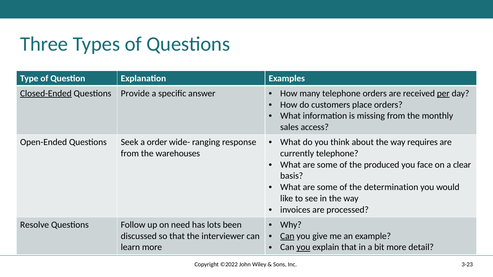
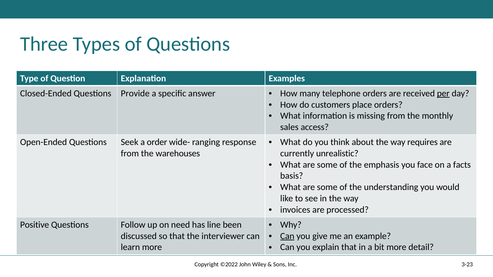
Closed-Ended underline: present -> none
currently telephone: telephone -> unrealistic
produced: produced -> emphasis
clear: clear -> facts
determination: determination -> understanding
Resolve: Resolve -> Positive
lots: lots -> line
you at (303, 248) underline: present -> none
